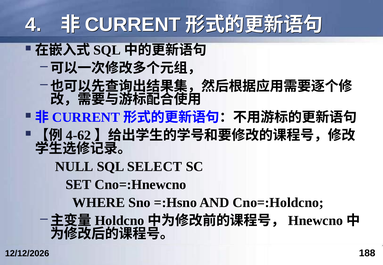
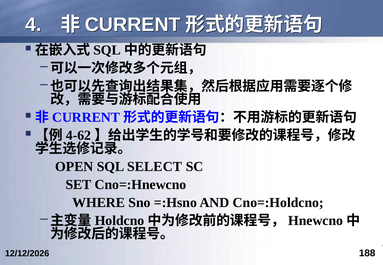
NULL: NULL -> OPEN
